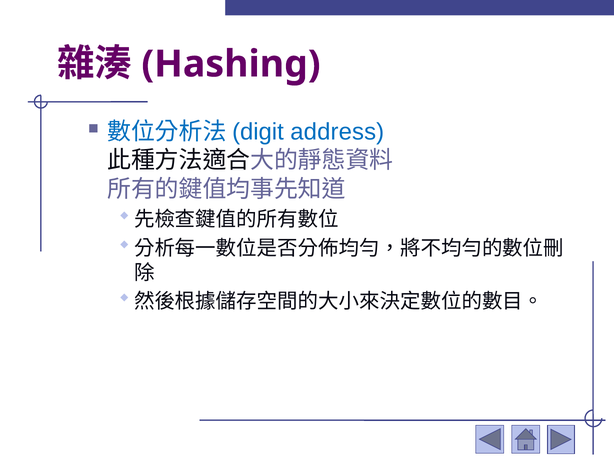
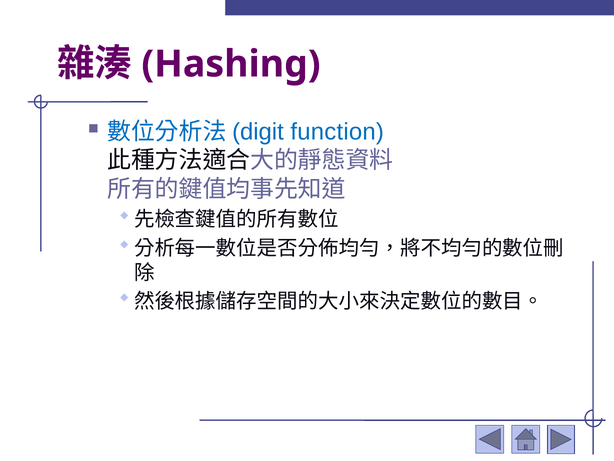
address: address -> function
